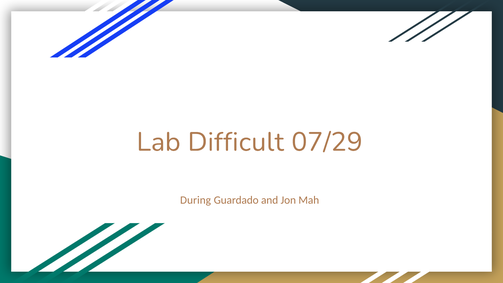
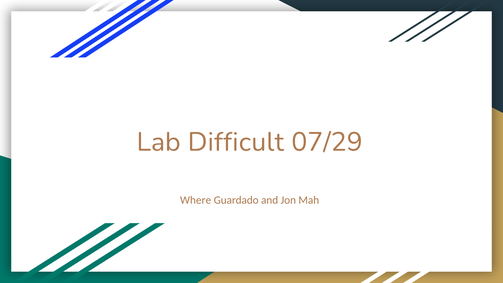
During: During -> Where
